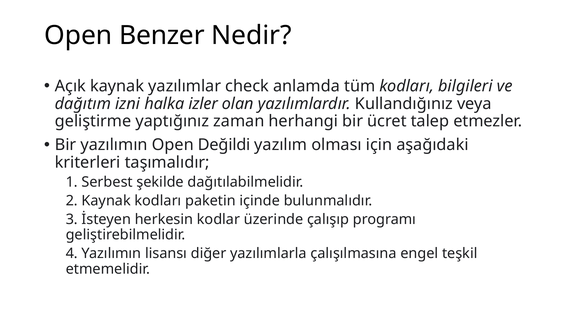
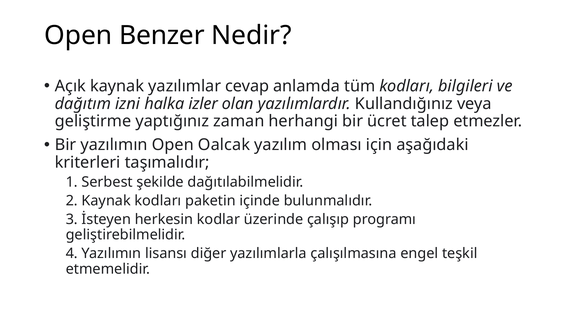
check: check -> cevap
Değildi: Değildi -> Oalcak
